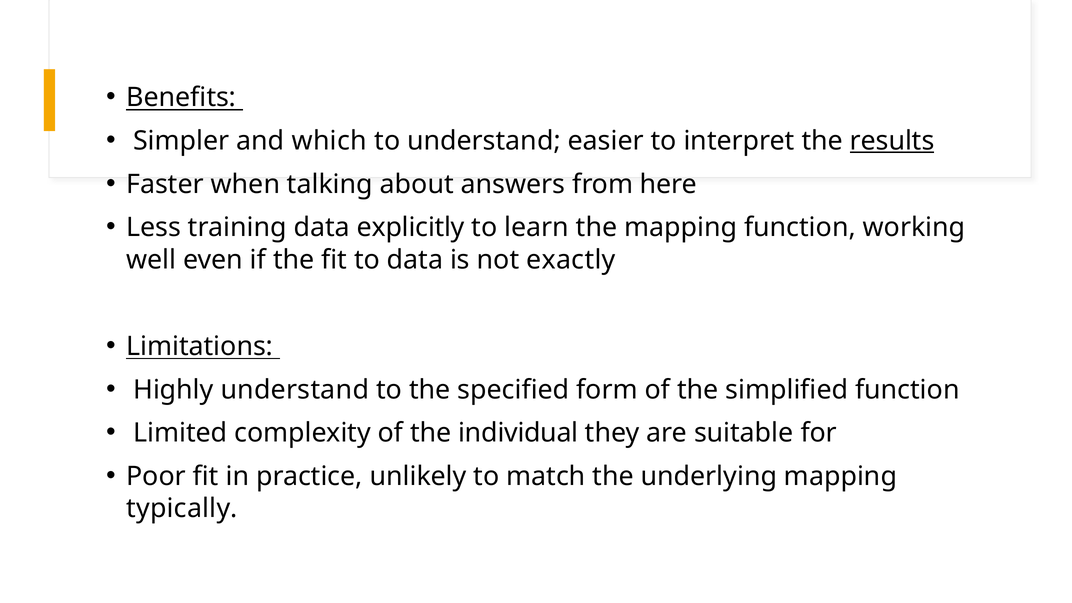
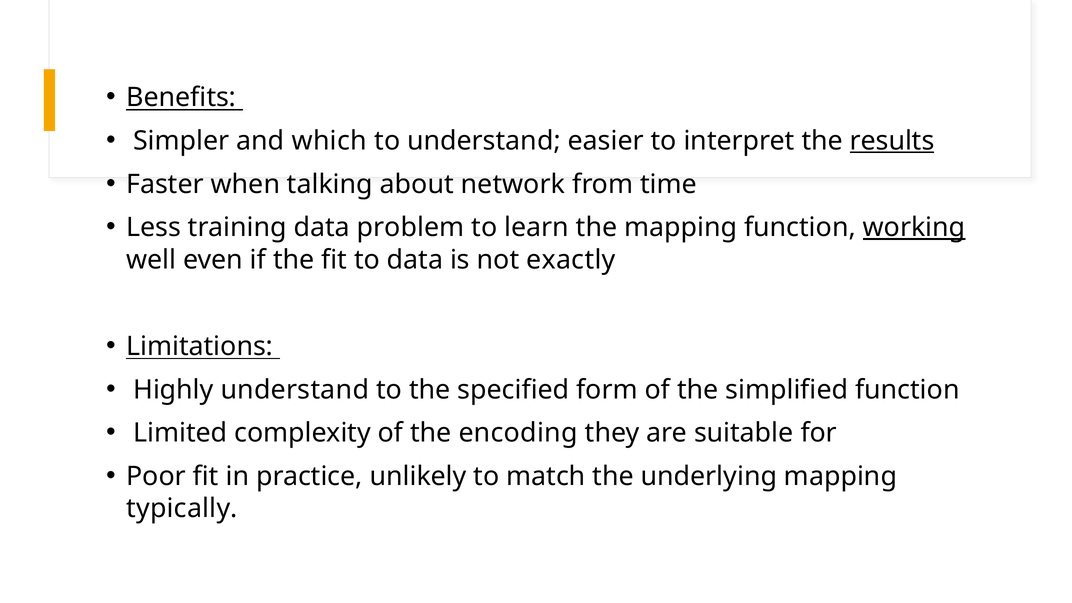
answers: answers -> network
here: here -> time
explicitly: explicitly -> problem
working underline: none -> present
individual: individual -> encoding
